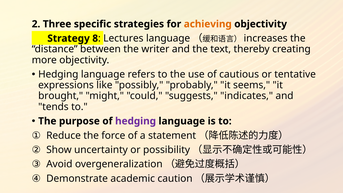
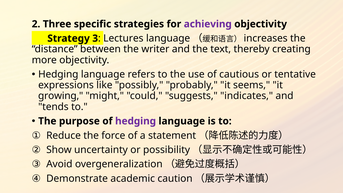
achieving colour: orange -> purple
8: 8 -> 3
brought: brought -> growing
